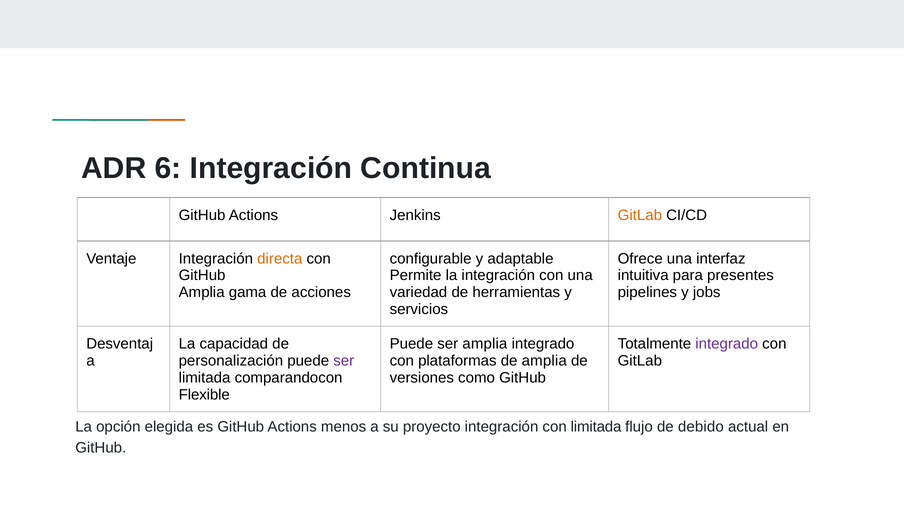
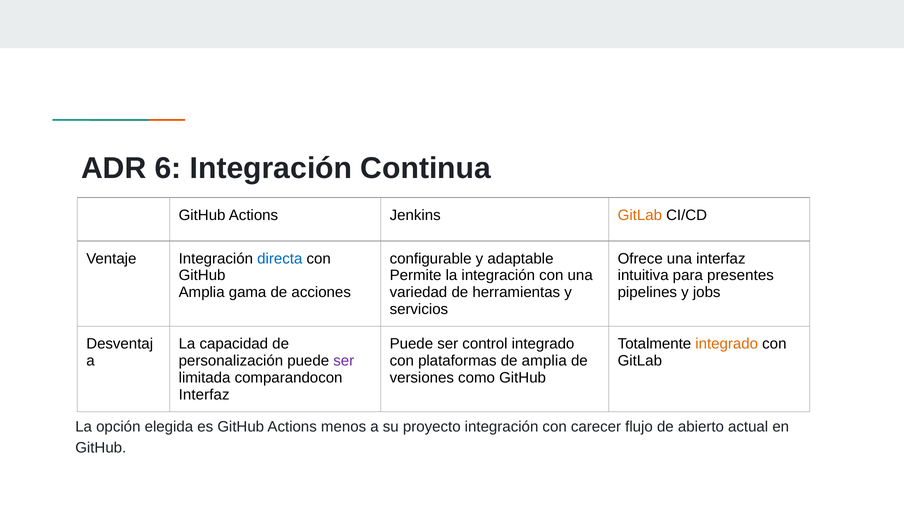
directa colour: orange -> blue
ser amplia: amplia -> control
integrado at (727, 344) colour: purple -> orange
Flexible at (204, 395): Flexible -> Interfaz
con limitada: limitada -> carecer
debido: debido -> abierto
